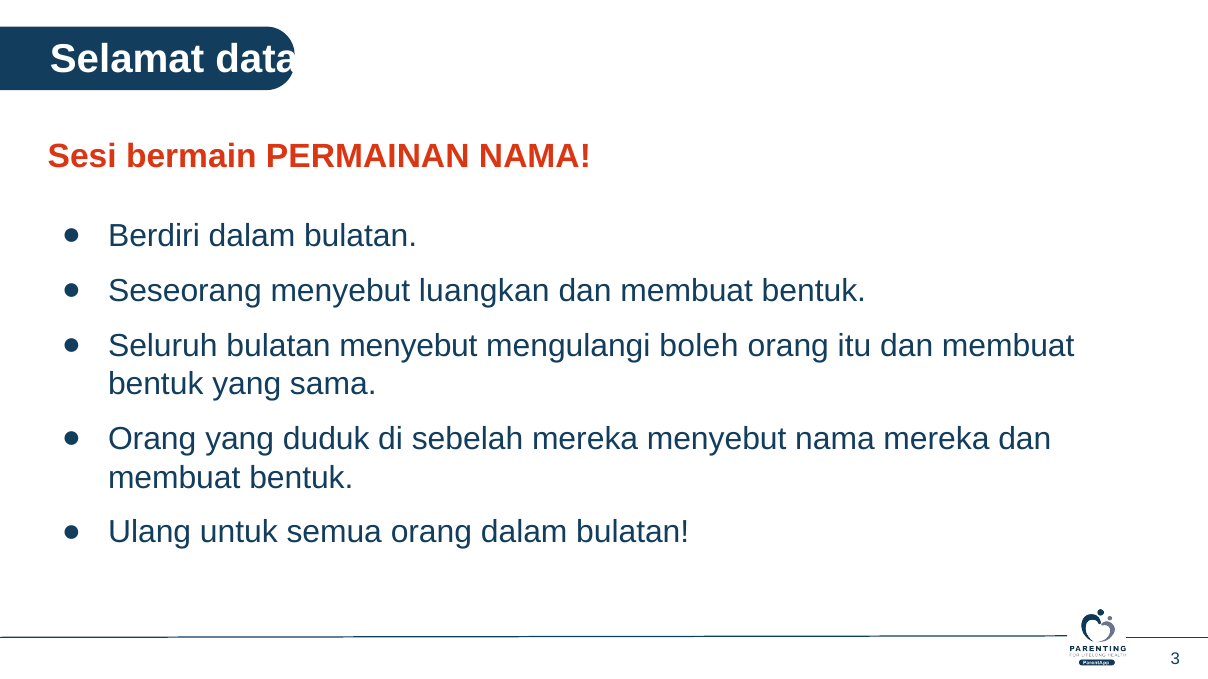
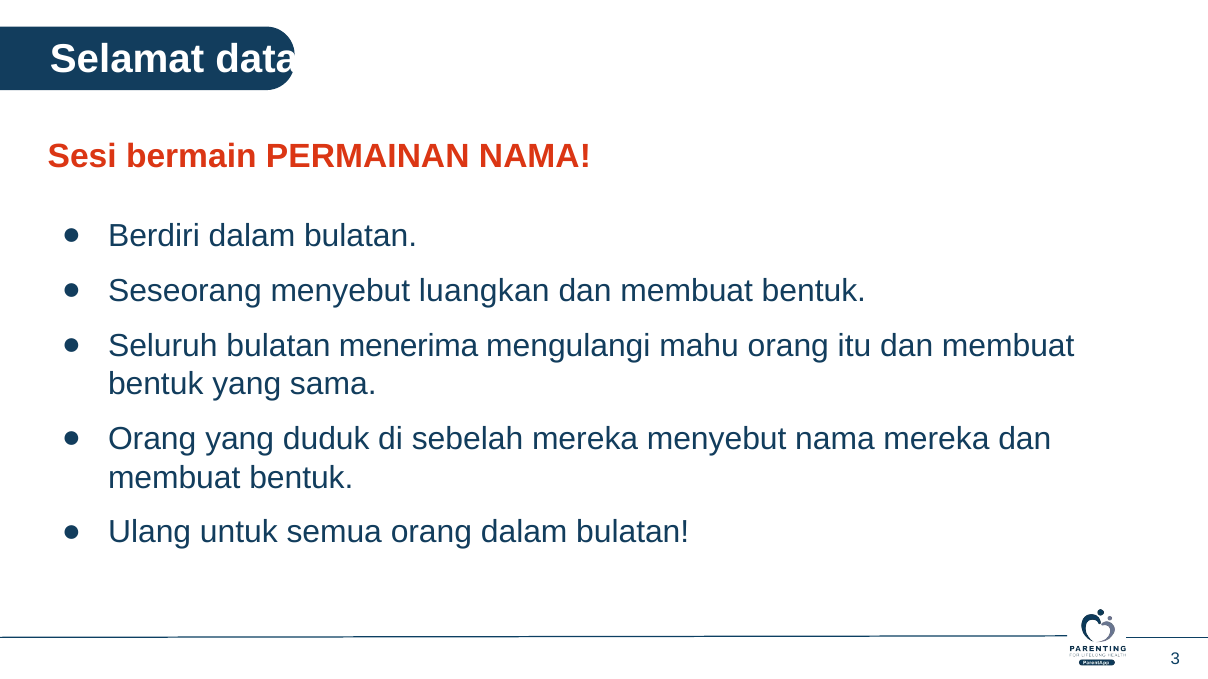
bulatan menyebut: menyebut -> menerima
boleh: boleh -> mahu
